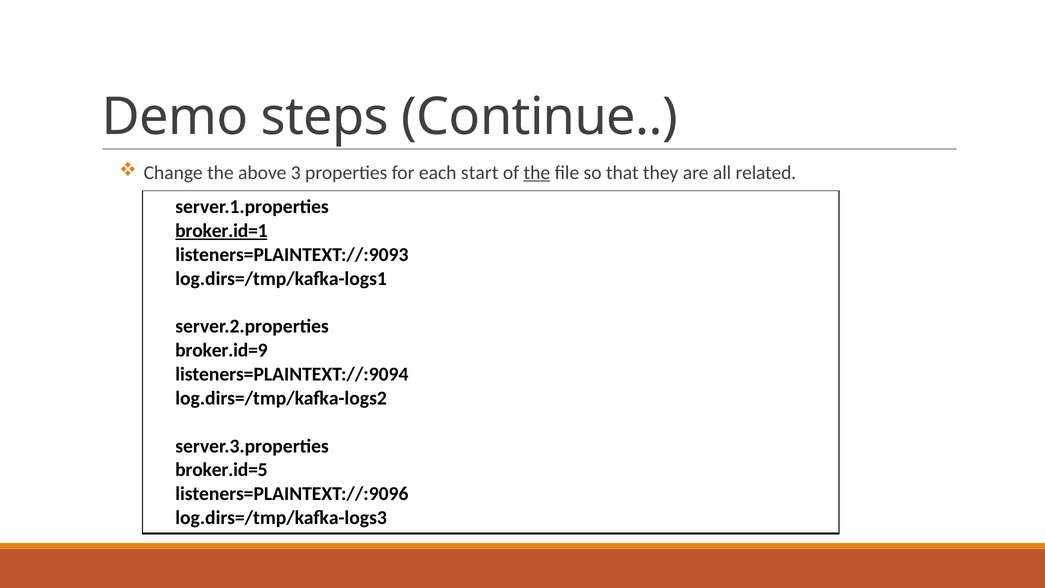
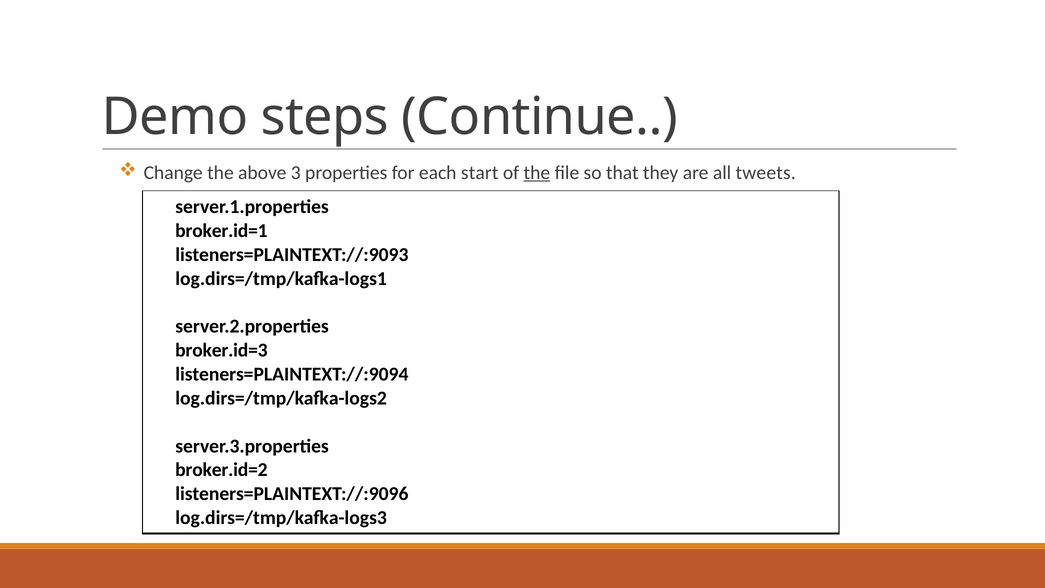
related: related -> tweets
broker.id=1 underline: present -> none
broker.id=9: broker.id=9 -> broker.id=3
broker.id=5: broker.id=5 -> broker.id=2
